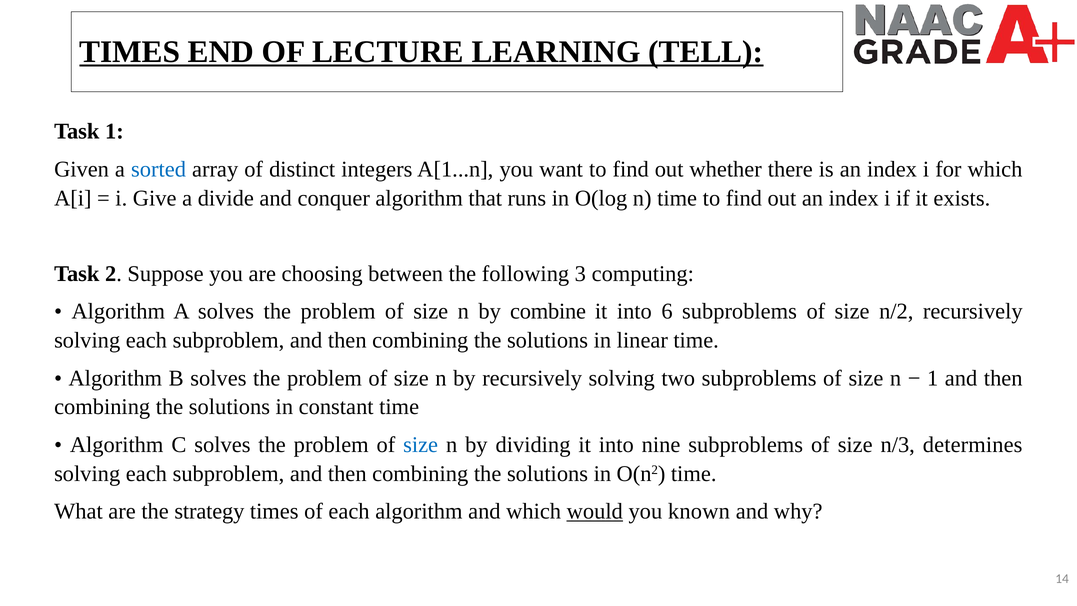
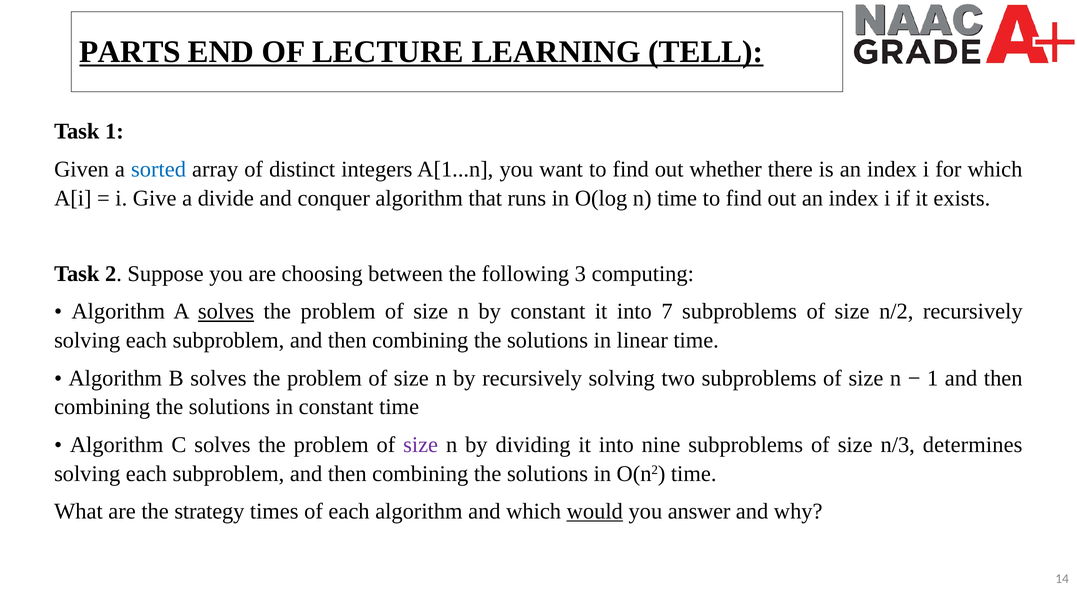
TIMES at (130, 52): TIMES -> PARTS
solves at (226, 311) underline: none -> present
by combine: combine -> constant
6: 6 -> 7
size at (421, 445) colour: blue -> purple
known: known -> answer
